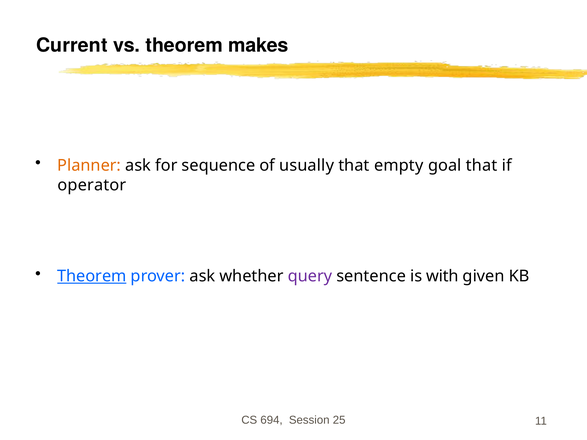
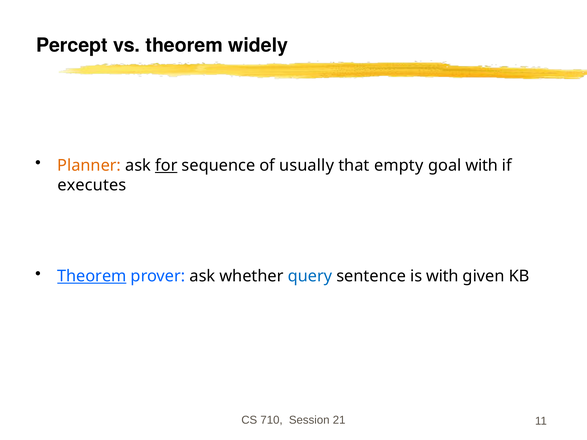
Current: Current -> Percept
makes: makes -> widely
for underline: none -> present
goal that: that -> with
operator: operator -> executes
query colour: purple -> blue
694: 694 -> 710
25: 25 -> 21
